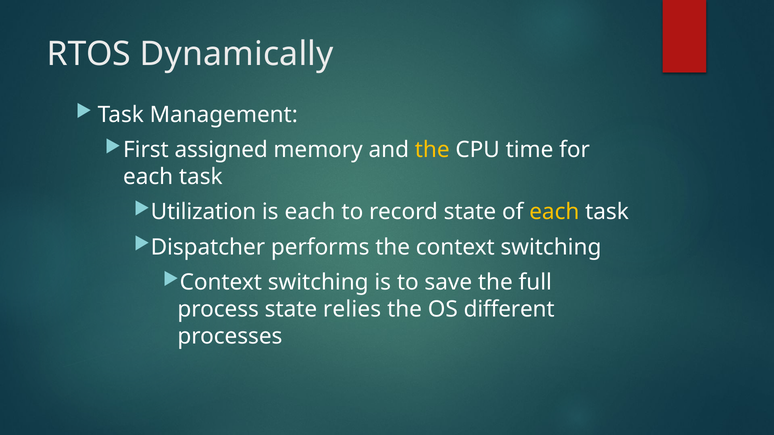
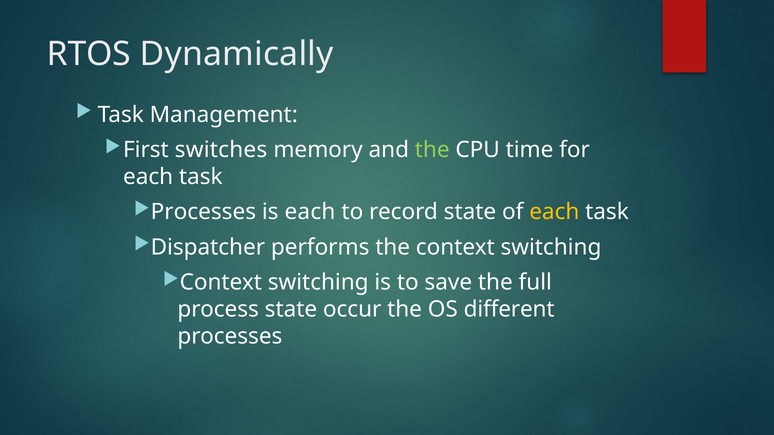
assigned: assigned -> switches
the at (432, 150) colour: yellow -> light green
Utilization at (203, 212): Utilization -> Processes
relies: relies -> occur
